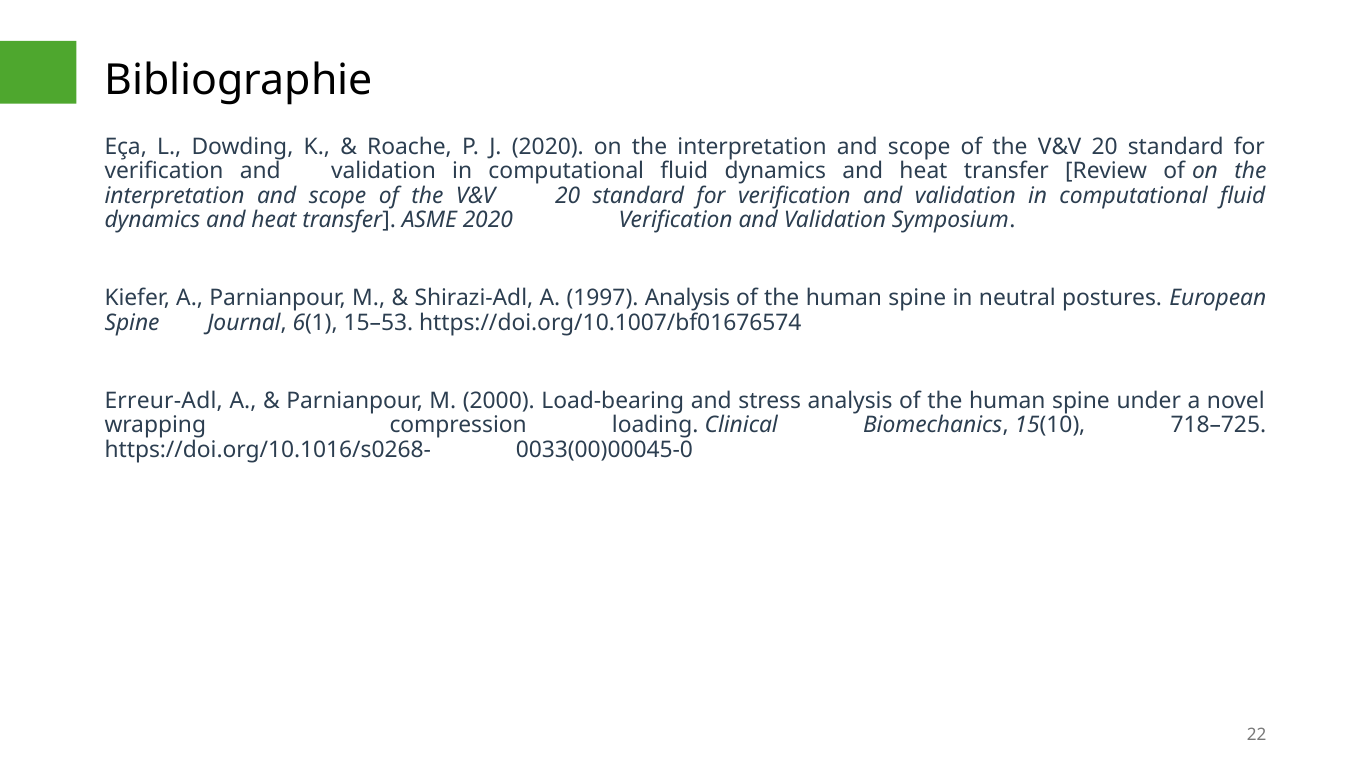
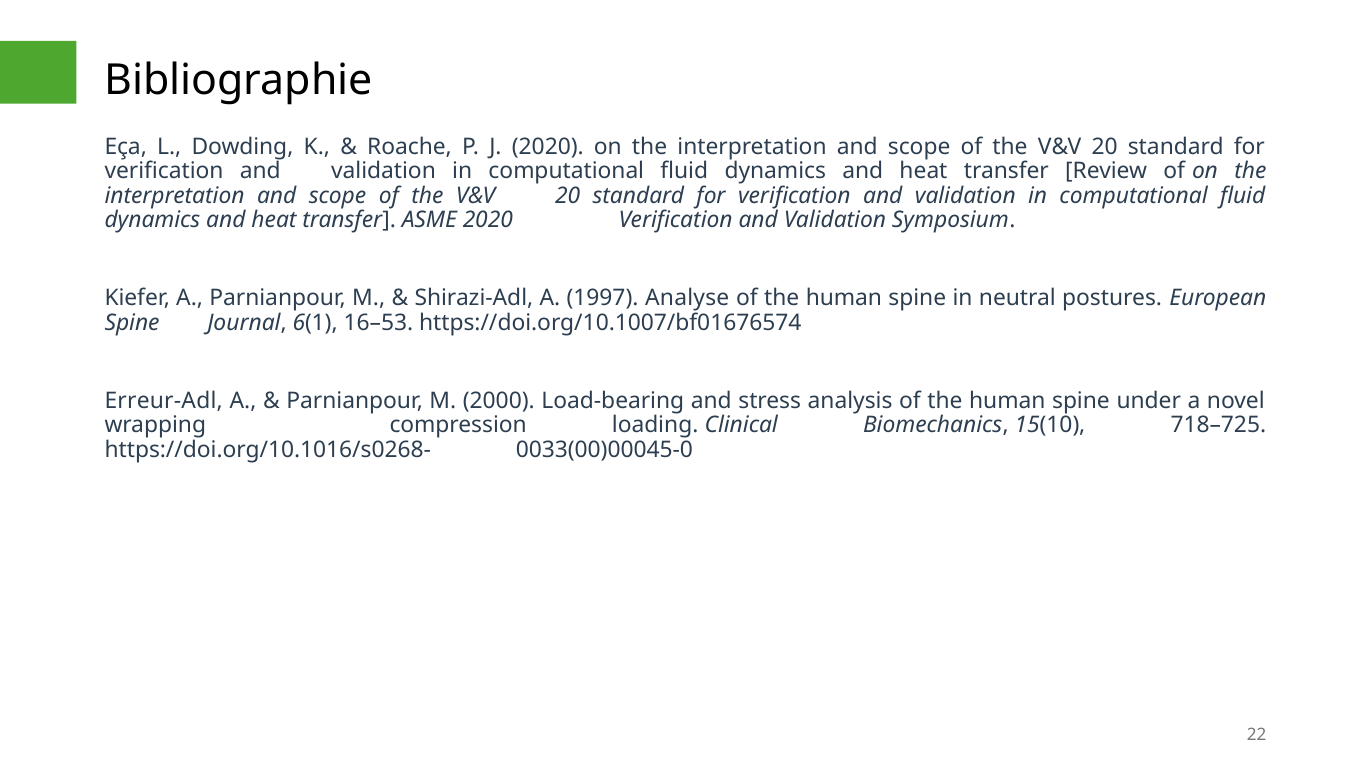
1997 Analysis: Analysis -> Analyse
15–53: 15–53 -> 16–53
